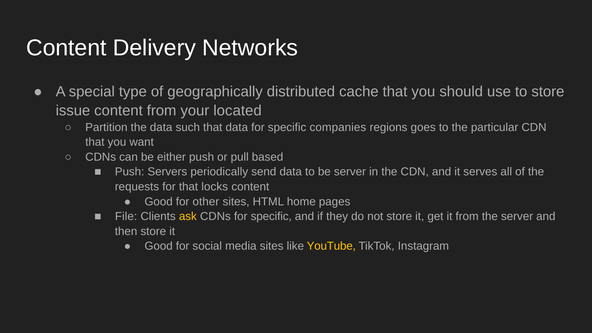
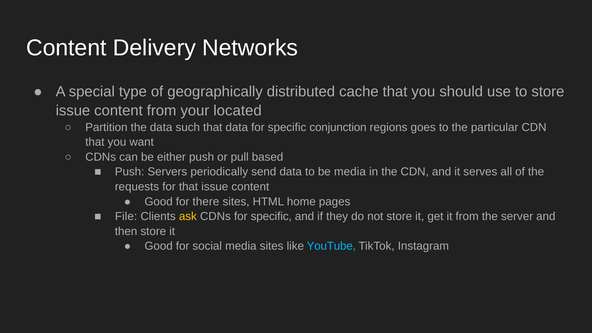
companies: companies -> conjunction
be server: server -> media
that locks: locks -> issue
other: other -> there
YouTube colour: yellow -> light blue
